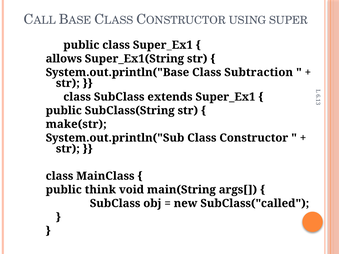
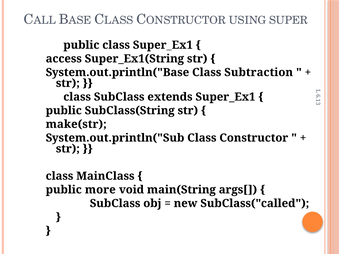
allows: allows -> access
think: think -> more
